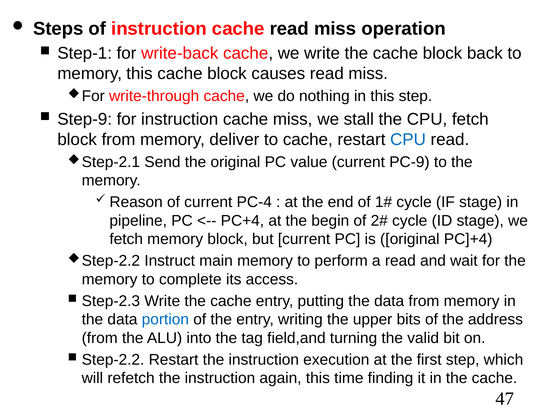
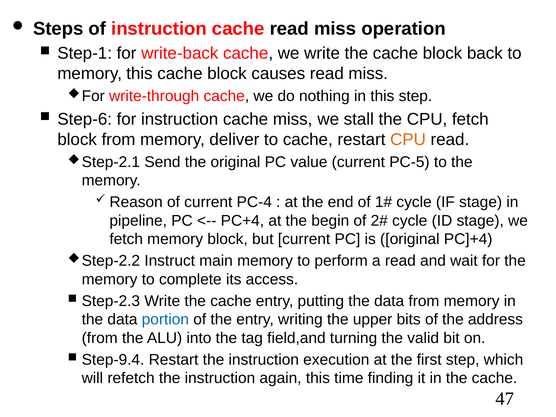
Step-9: Step-9 -> Step-6
CPU at (408, 139) colour: blue -> orange
PC-9: PC-9 -> PC-5
Step-2.2: Step-2.2 -> Step-9.4
